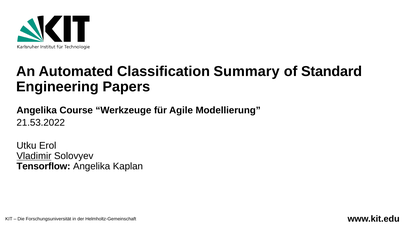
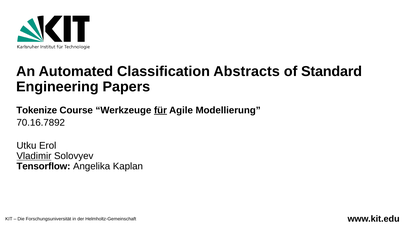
Summary: Summary -> Abstracts
Angelika at (37, 110): Angelika -> Tokenize
für underline: none -> present
21.53.2022: 21.53.2022 -> 70.16.7892
